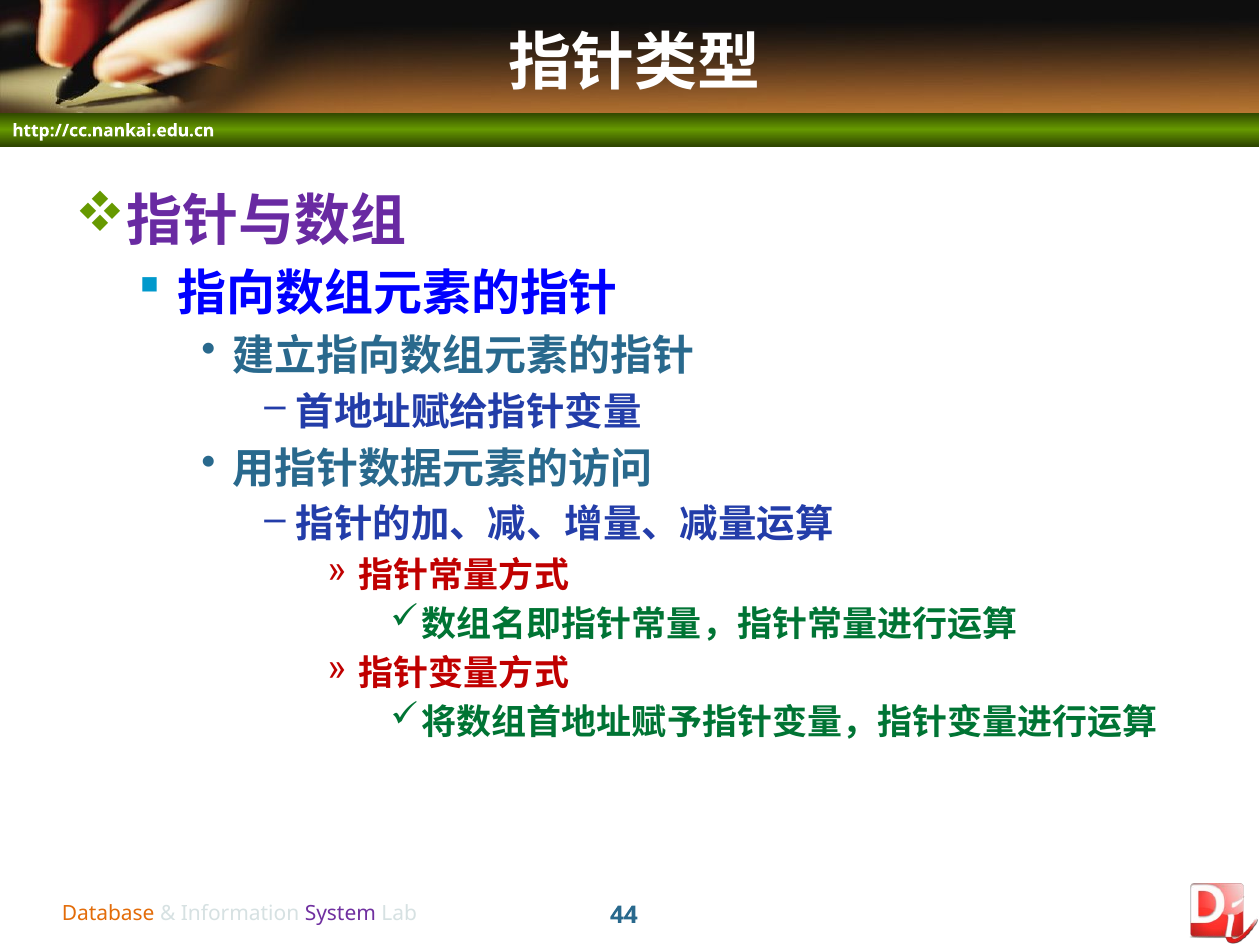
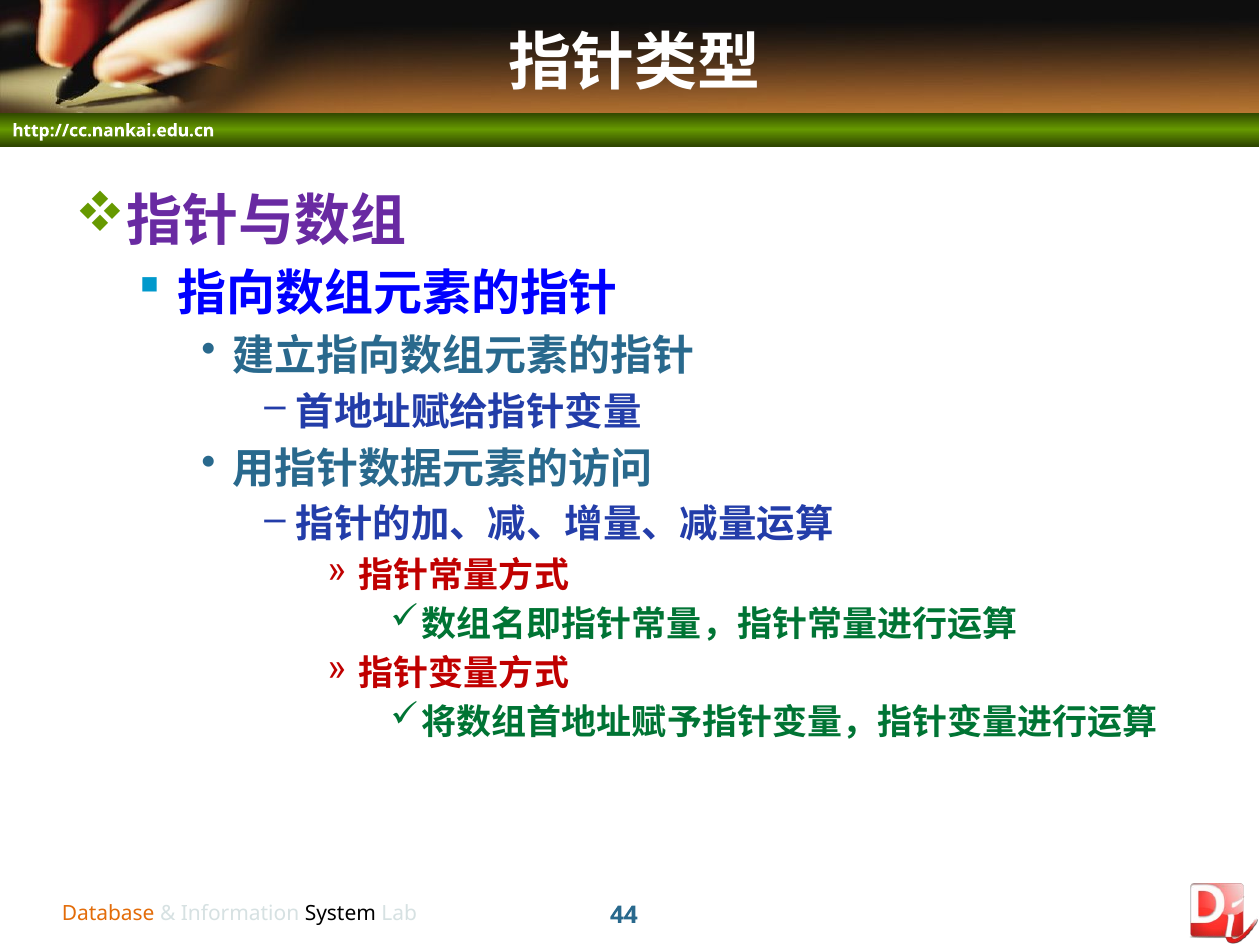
System colour: purple -> black
